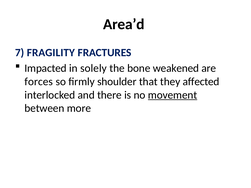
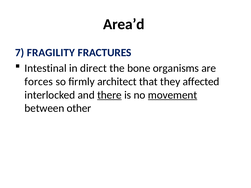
Impacted: Impacted -> Intestinal
solely: solely -> direct
weakened: weakened -> organisms
shoulder: shoulder -> architect
there underline: none -> present
more: more -> other
